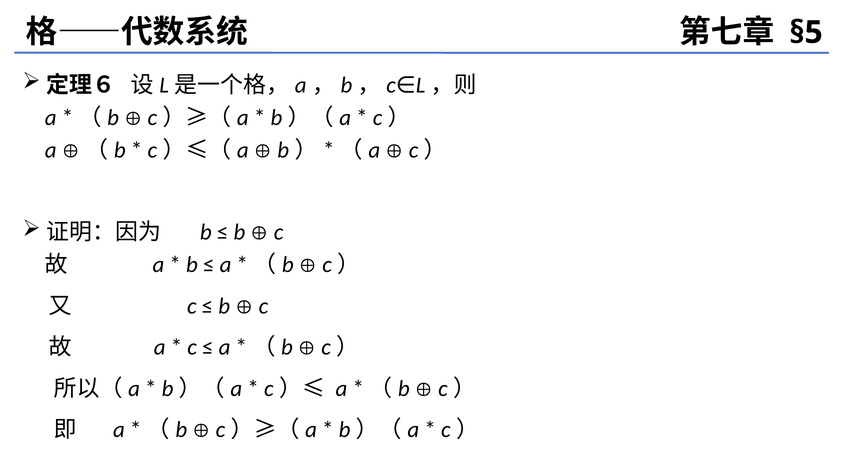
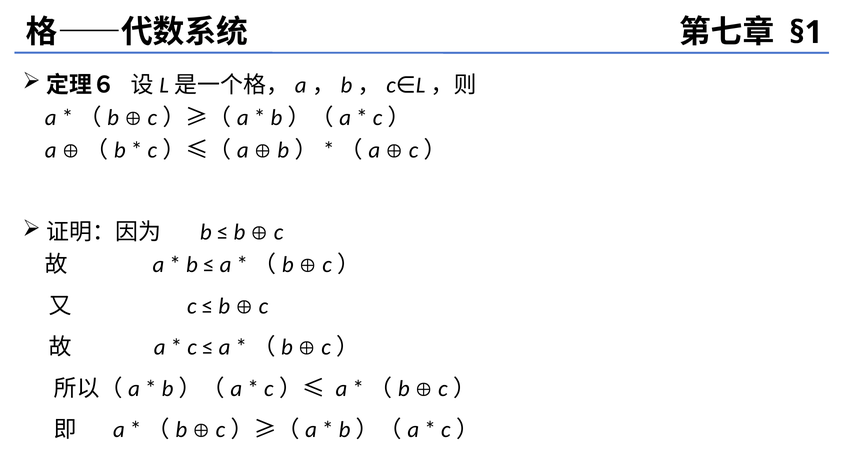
§5: §5 -> §1
